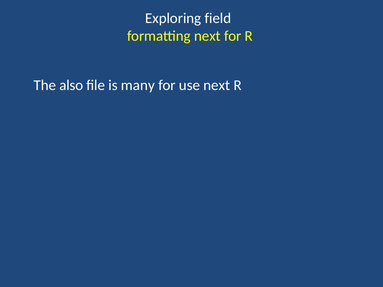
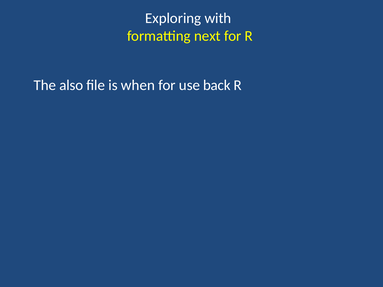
field: field -> with
many: many -> when
use next: next -> back
